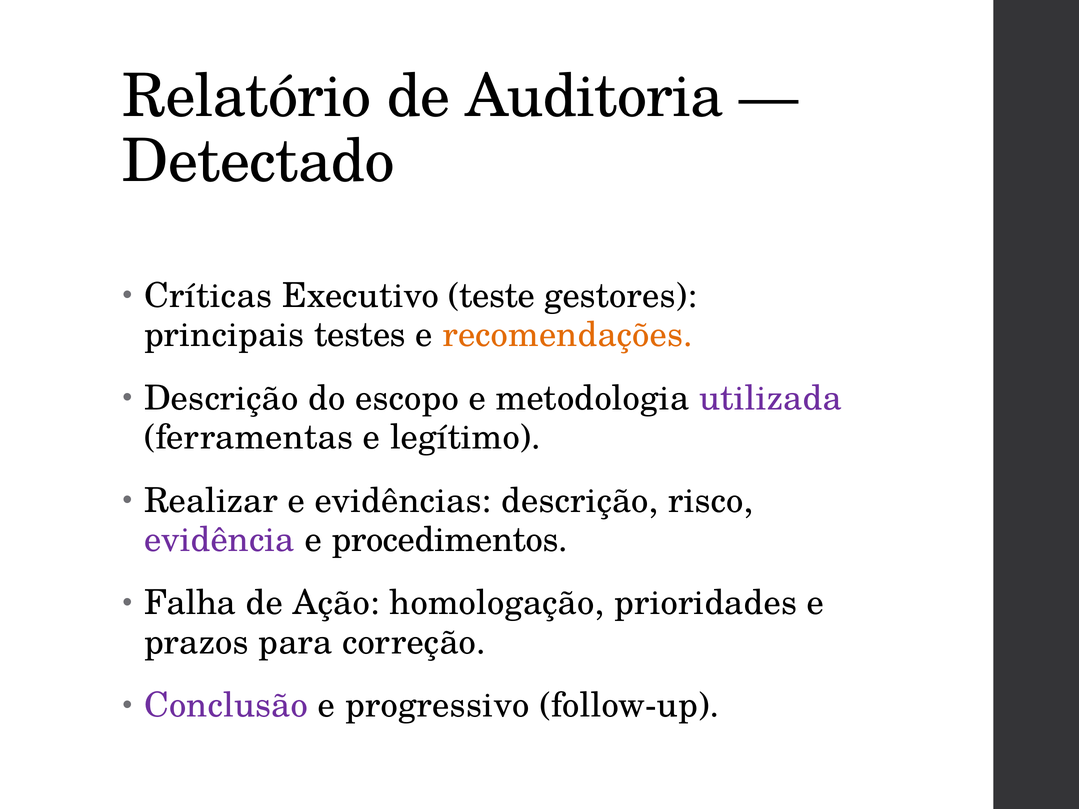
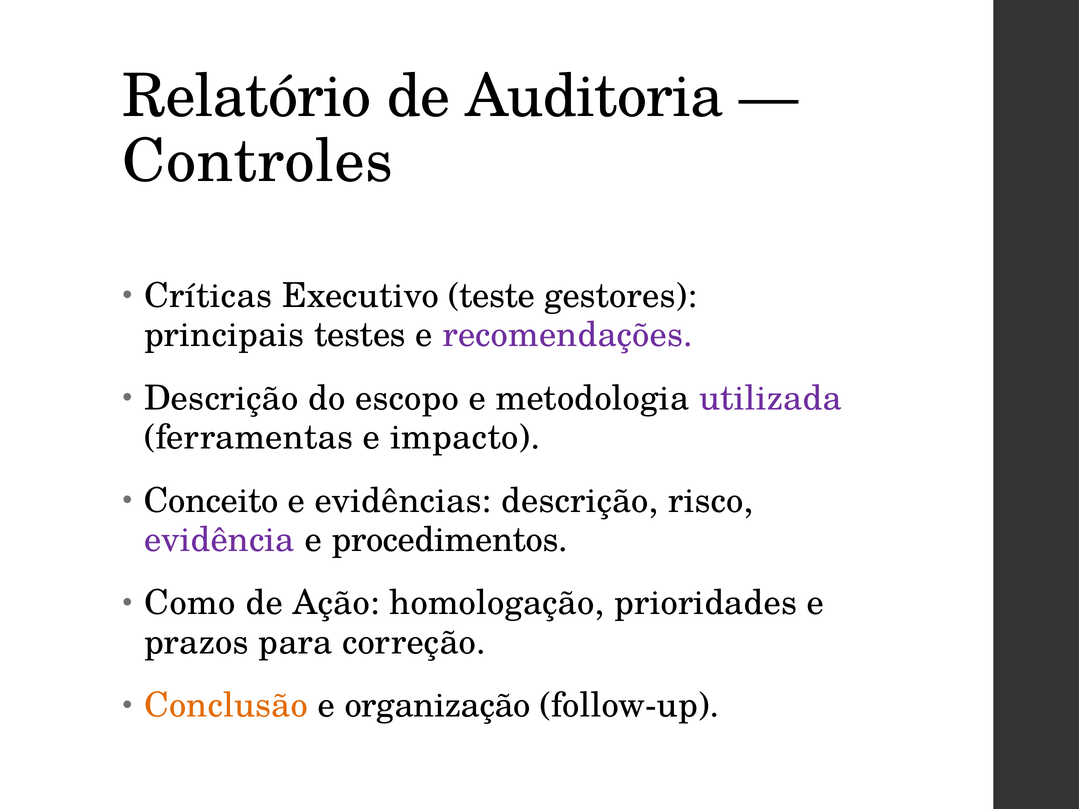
Detectado: Detectado -> Controles
recomendações colour: orange -> purple
legítimo: legítimo -> impacto
Realizar: Realizar -> Conceito
Falha: Falha -> Como
Conclusão colour: purple -> orange
progressivo: progressivo -> organização
